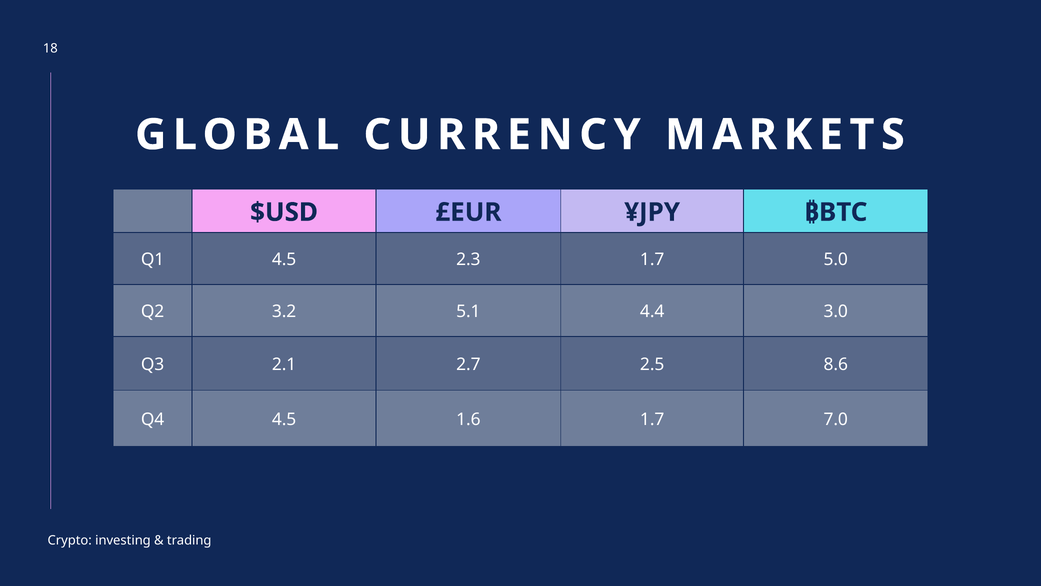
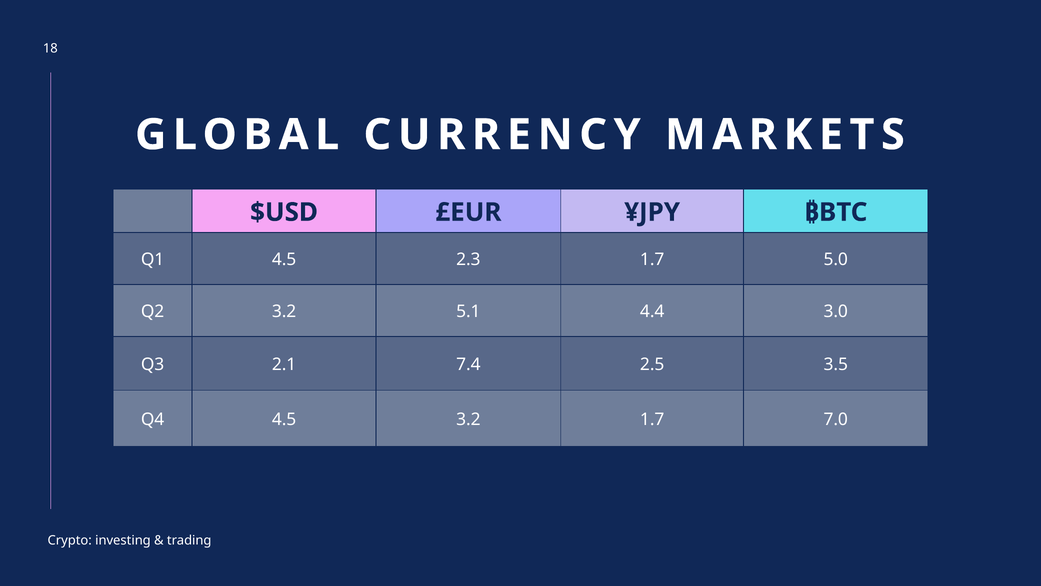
2.7: 2.7 -> 7.4
8.6: 8.6 -> 3.5
4.5 1.6: 1.6 -> 3.2
